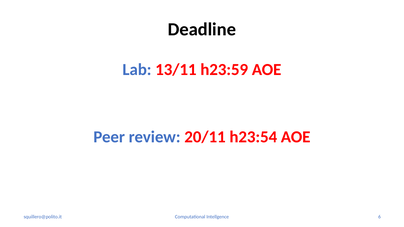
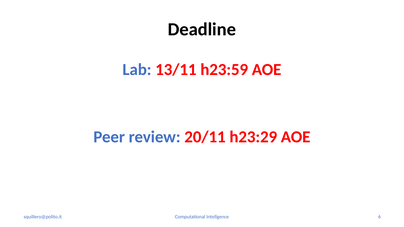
h23:54: h23:54 -> h23:29
